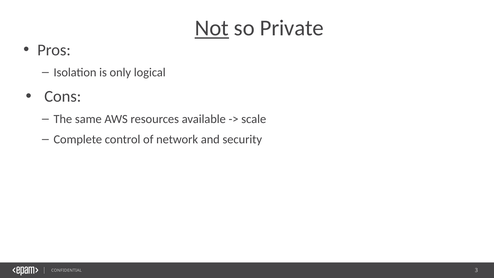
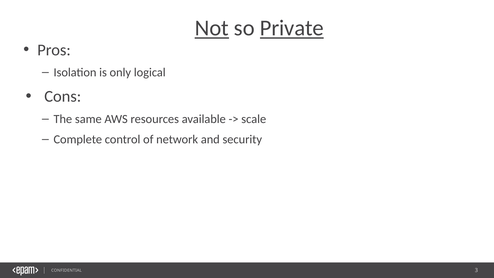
Private underline: none -> present
